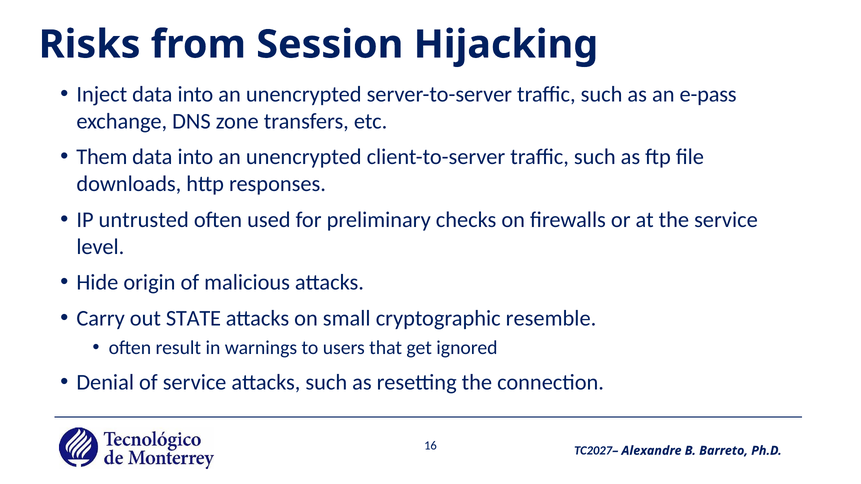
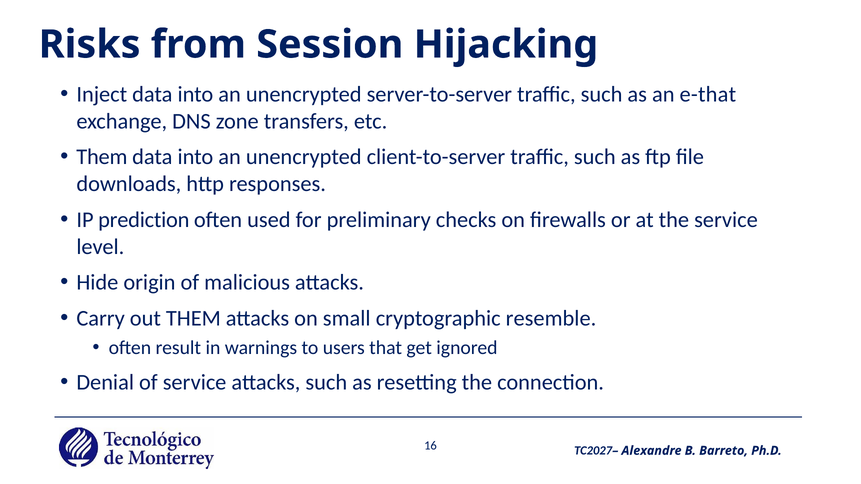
e-pass: e-pass -> e-that
untrusted: untrusted -> prediction
out STATE: STATE -> THEM
